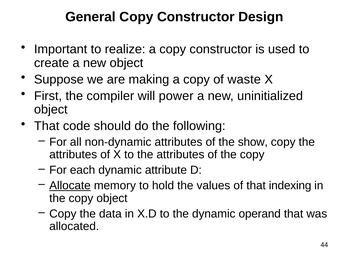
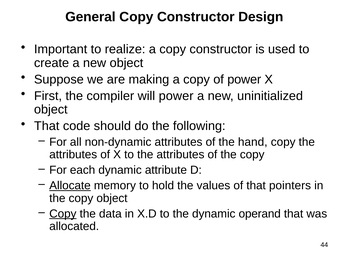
of waste: waste -> power
show: show -> hand
indexing: indexing -> pointers
Copy at (63, 213) underline: none -> present
